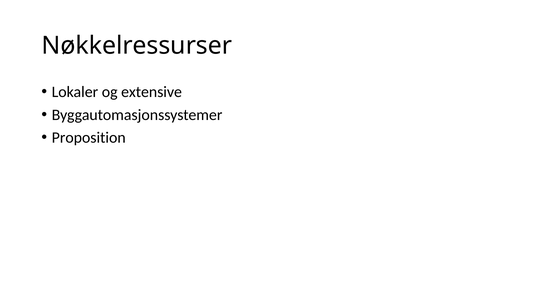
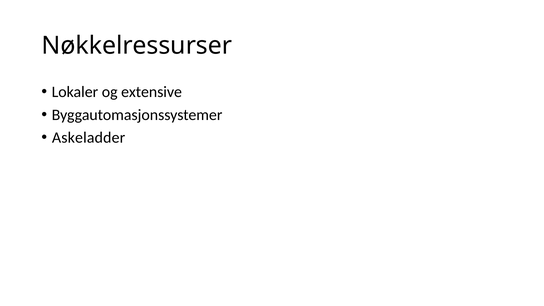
Proposition: Proposition -> Askeladder
